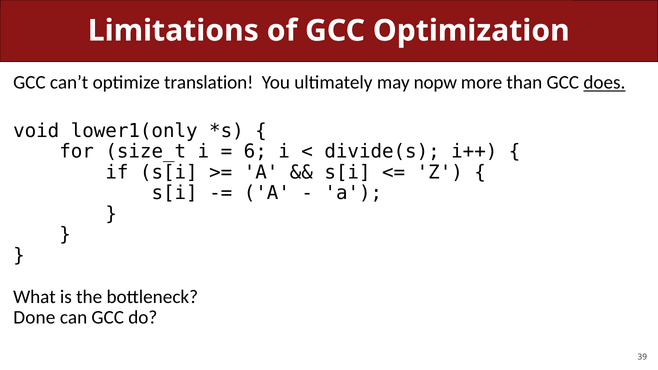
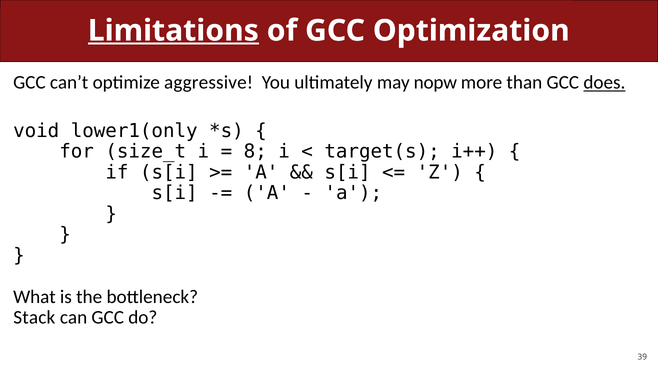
Limitations underline: none -> present
translation: translation -> aggressive
6: 6 -> 8
divide(s: divide(s -> target(s
Done: Done -> Stack
